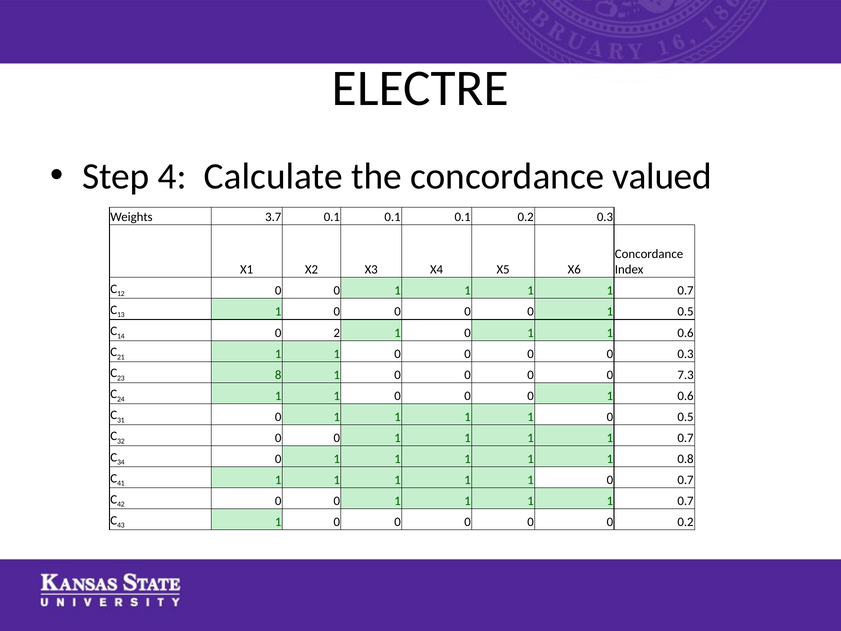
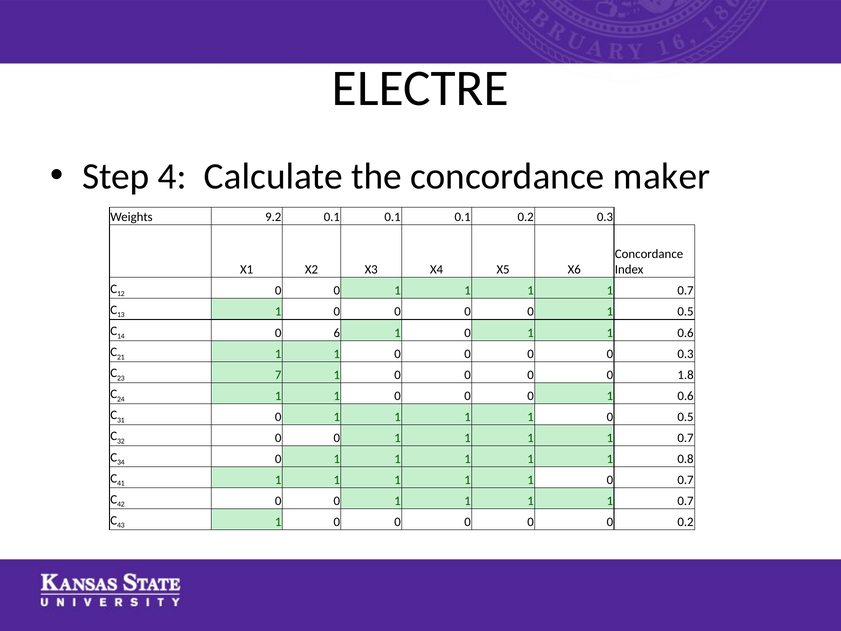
valued: valued -> maker
3.7: 3.7 -> 9.2
2: 2 -> 6
8: 8 -> 7
7.3: 7.3 -> 1.8
